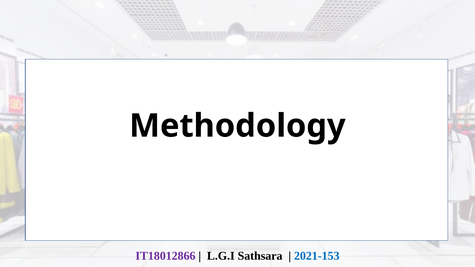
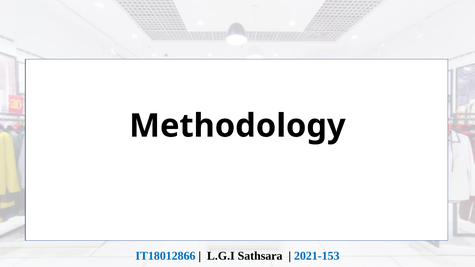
IT18012866 colour: purple -> blue
